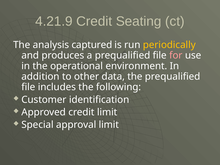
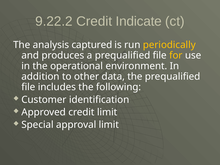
4.21.9: 4.21.9 -> 9.22.2
Seating: Seating -> Indicate
for colour: pink -> yellow
